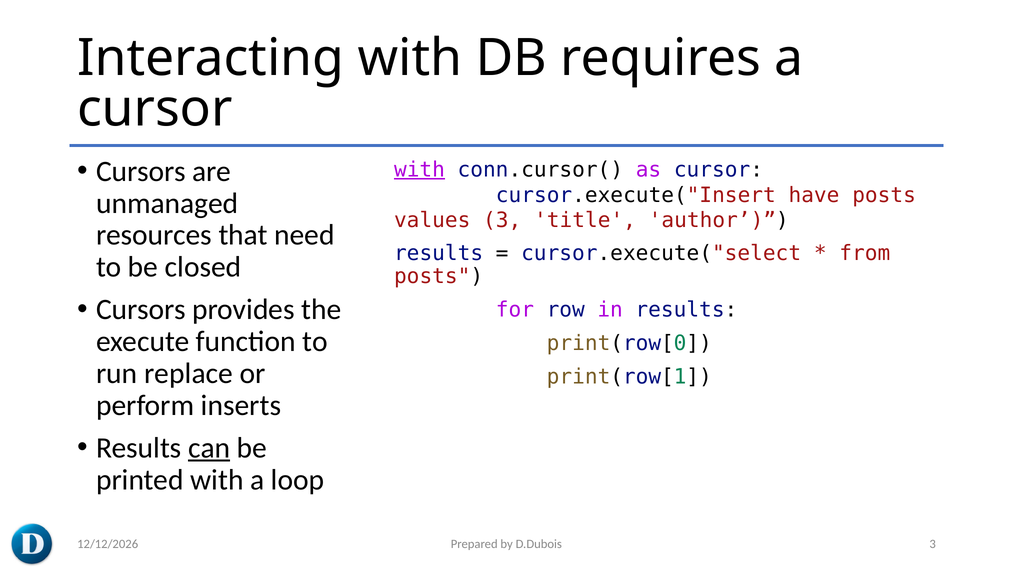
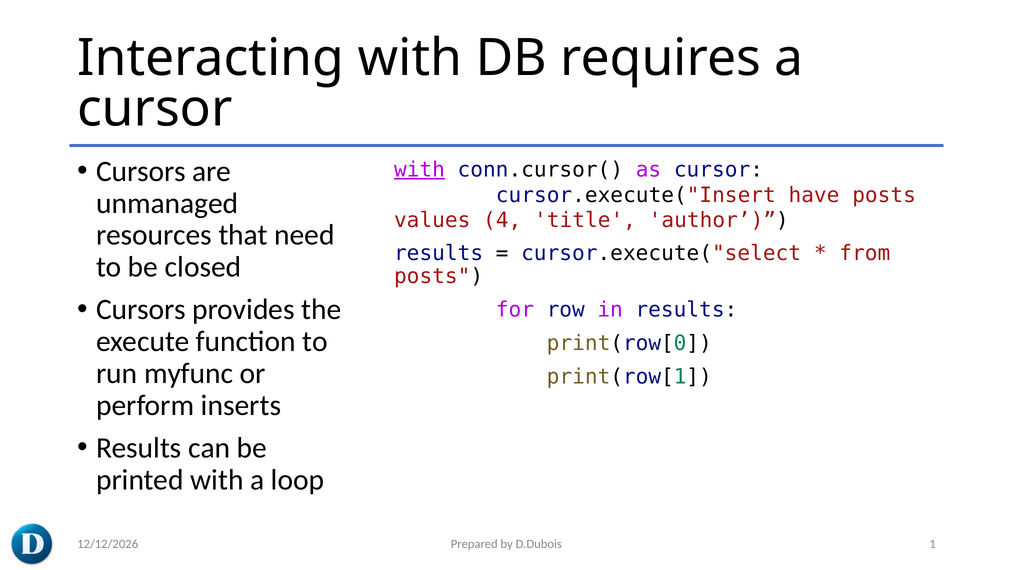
values 3: 3 -> 4
replace: replace -> myfunc
can underline: present -> none
D.Dubois 3: 3 -> 1
